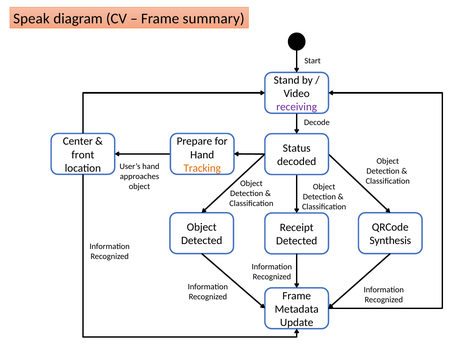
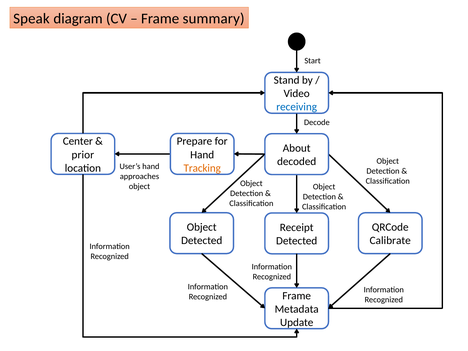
receiving colour: purple -> blue
Status: Status -> About
front: front -> prior
Synthesis: Synthesis -> Calibrate
